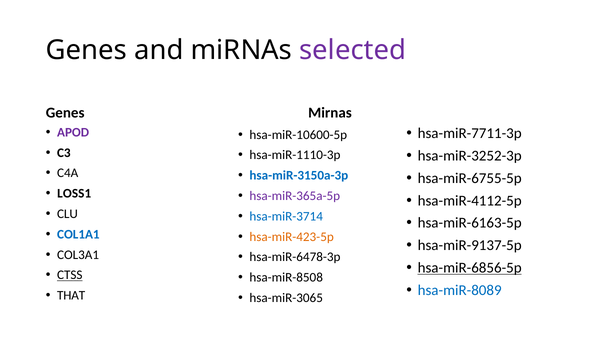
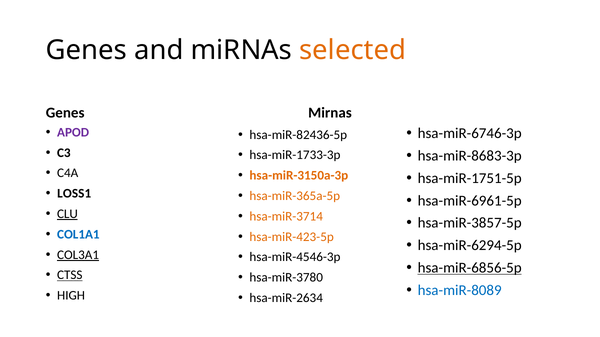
selected colour: purple -> orange
hsa-miR-7711-3p: hsa-miR-7711-3p -> hsa-miR-6746-3p
hsa-miR-10600-5p: hsa-miR-10600-5p -> hsa-miR-82436-5p
hsa-miR-3252-3p: hsa-miR-3252-3p -> hsa-miR-8683-3p
hsa-miR-1110-3p: hsa-miR-1110-3p -> hsa-miR-1733-3p
hsa-miR-3150a-3p colour: blue -> orange
hsa-miR-6755-5p: hsa-miR-6755-5p -> hsa-miR-1751-5p
hsa-miR-365a-5p colour: purple -> orange
hsa-miR-4112-5p: hsa-miR-4112-5p -> hsa-miR-6961-5p
CLU underline: none -> present
hsa-miR-3714 colour: blue -> orange
hsa-miR-6163-5p: hsa-miR-6163-5p -> hsa-miR-3857-5p
hsa-miR-9137-5p: hsa-miR-9137-5p -> hsa-miR-6294-5p
COL3A1 underline: none -> present
hsa-miR-6478-3p: hsa-miR-6478-3p -> hsa-miR-4546-3p
hsa-miR-8508: hsa-miR-8508 -> hsa-miR-3780
THAT: THAT -> HIGH
hsa-miR-3065: hsa-miR-3065 -> hsa-miR-2634
